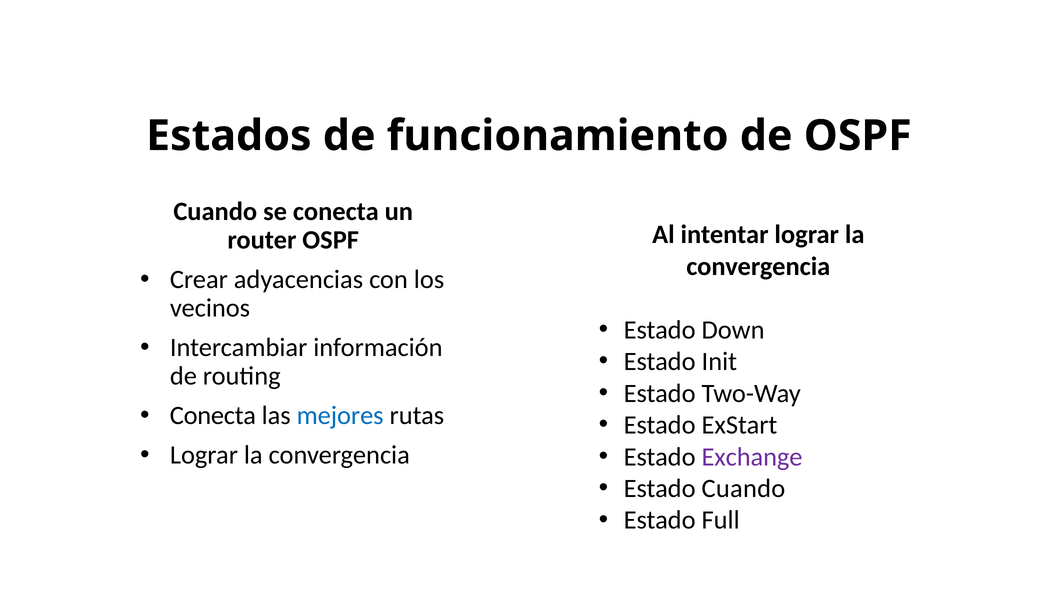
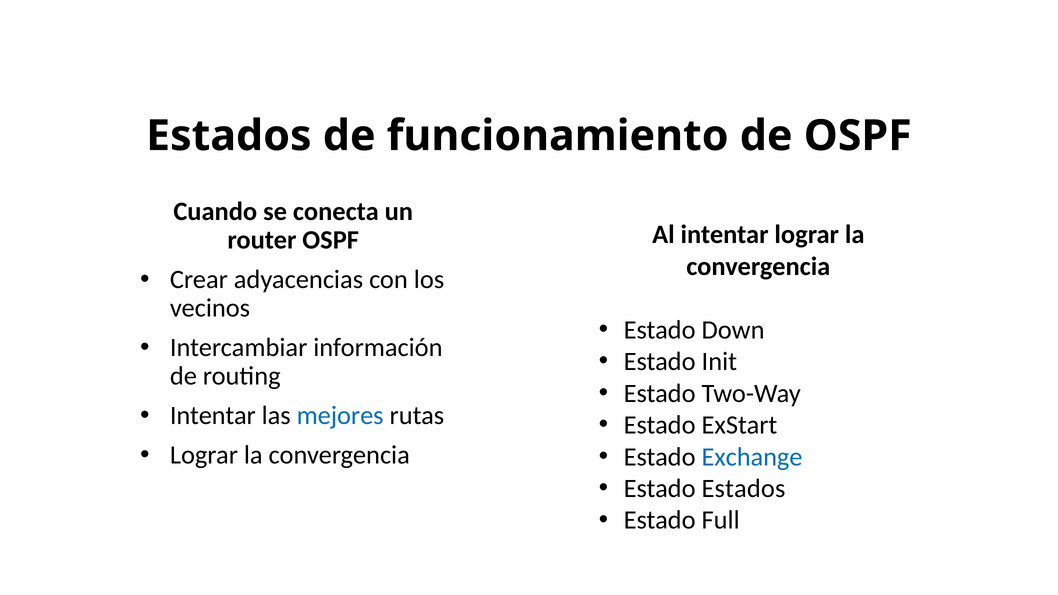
Conecta at (213, 416): Conecta -> Intentar
Exchange colour: purple -> blue
Estado Cuando: Cuando -> Estados
